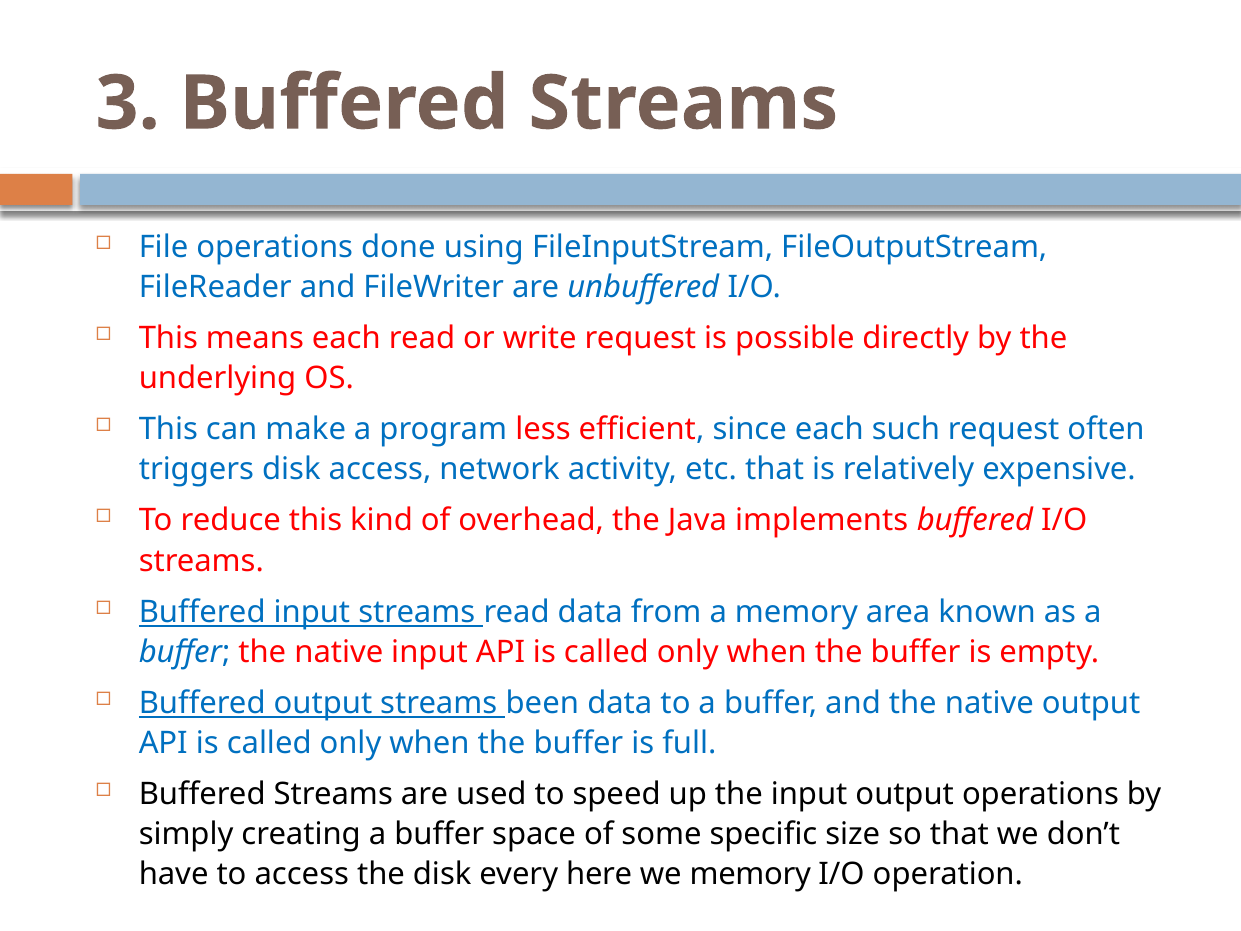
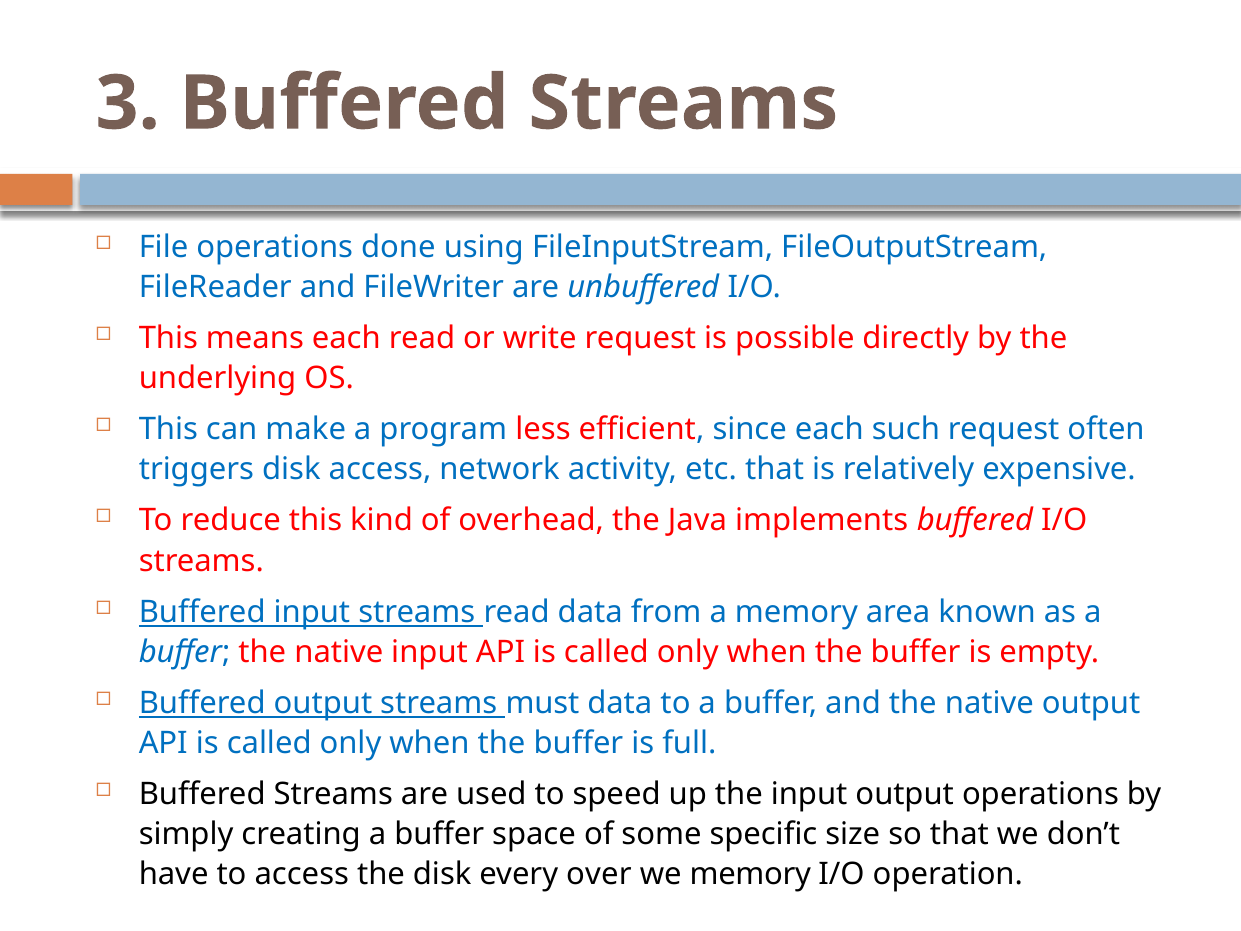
been: been -> must
here: here -> over
